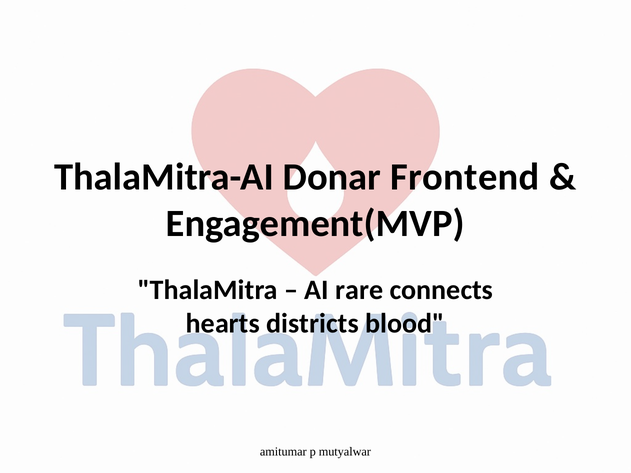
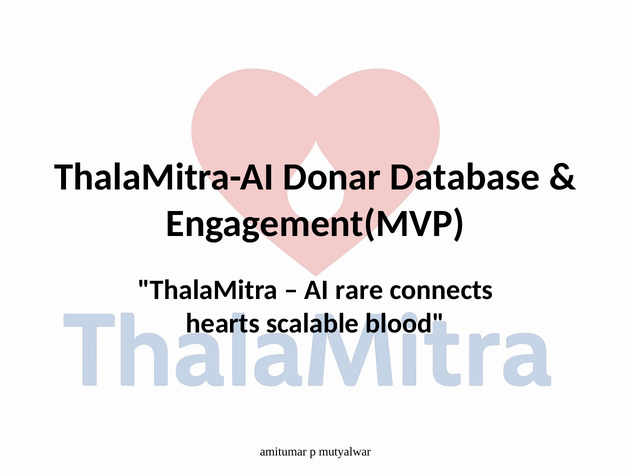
Frontend: Frontend -> Database
districts: districts -> scalable
